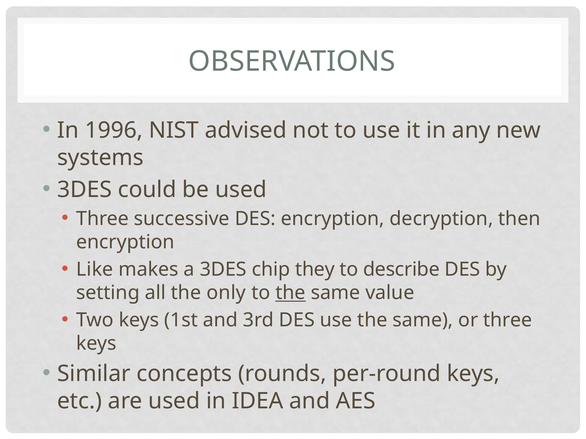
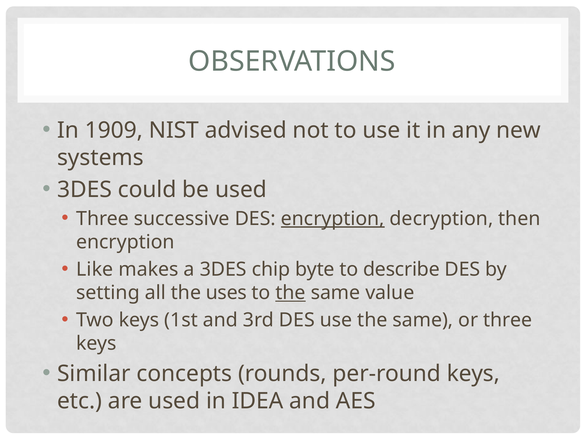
1996: 1996 -> 1909
encryption at (333, 219) underline: none -> present
they: they -> byte
only: only -> uses
